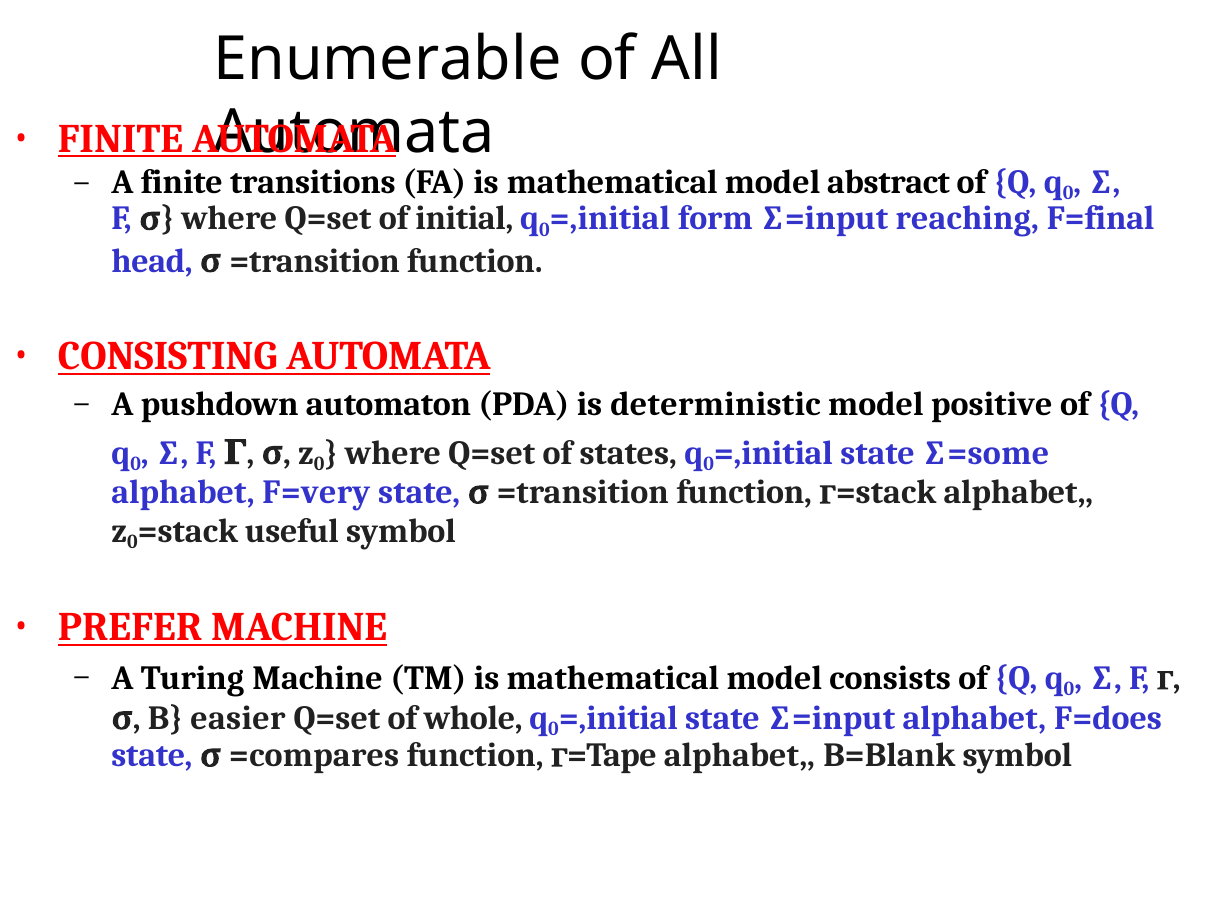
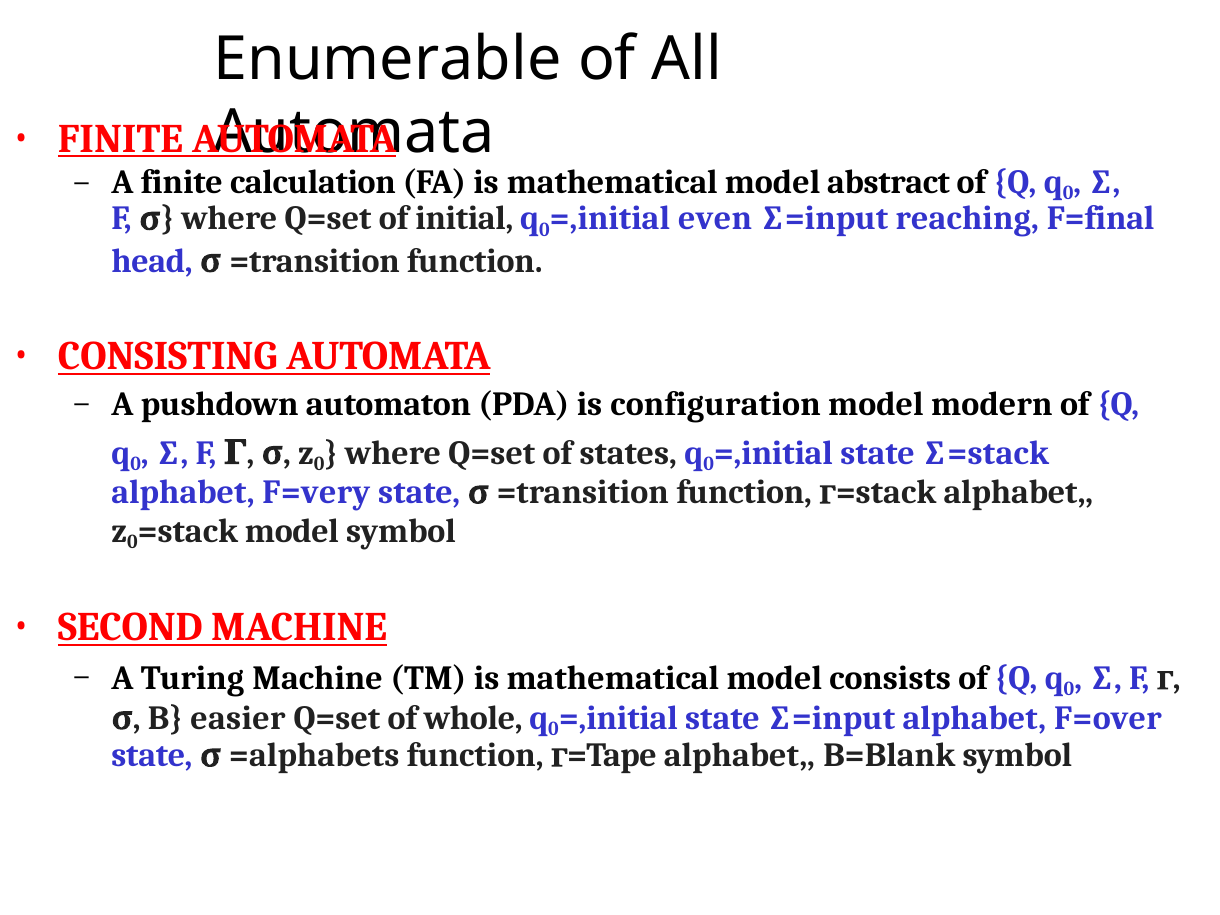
transitions: transitions -> calculation
form: form -> even
deterministic: deterministic -> configuration
positive: positive -> modern
∑=some: ∑=some -> ∑=stack
useful at (292, 532): useful -> model
PREFER: PREFER -> SECOND
F=does: F=does -> F=over
=compares: =compares -> =alphabets
